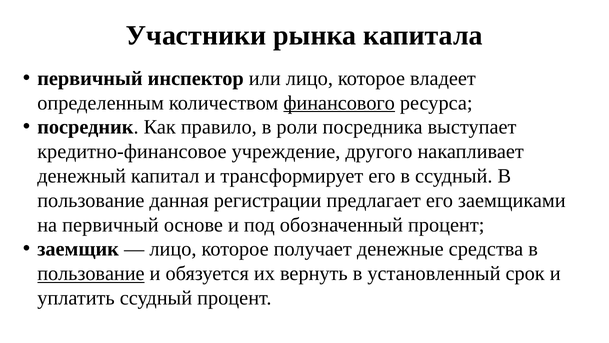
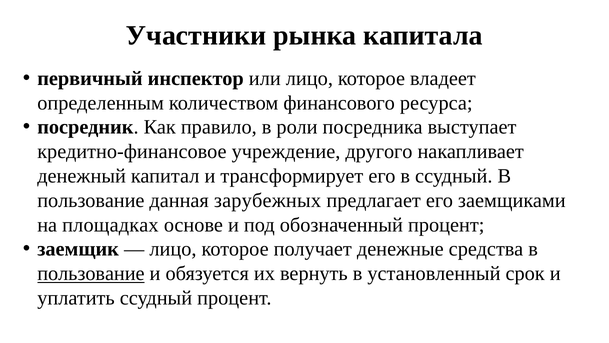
финансового underline: present -> none
регистрации: регистрации -> зарубежных
на первичный: первичный -> площадках
